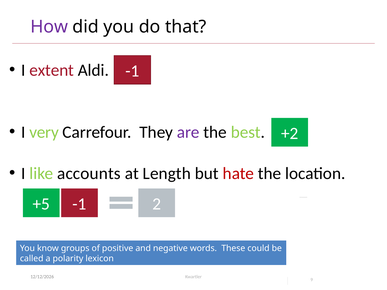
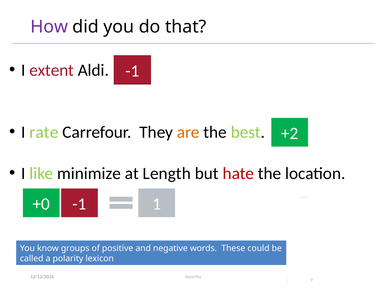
very: very -> rate
are colour: purple -> orange
accounts: accounts -> minimize
+5: +5 -> +0
2: 2 -> 1
